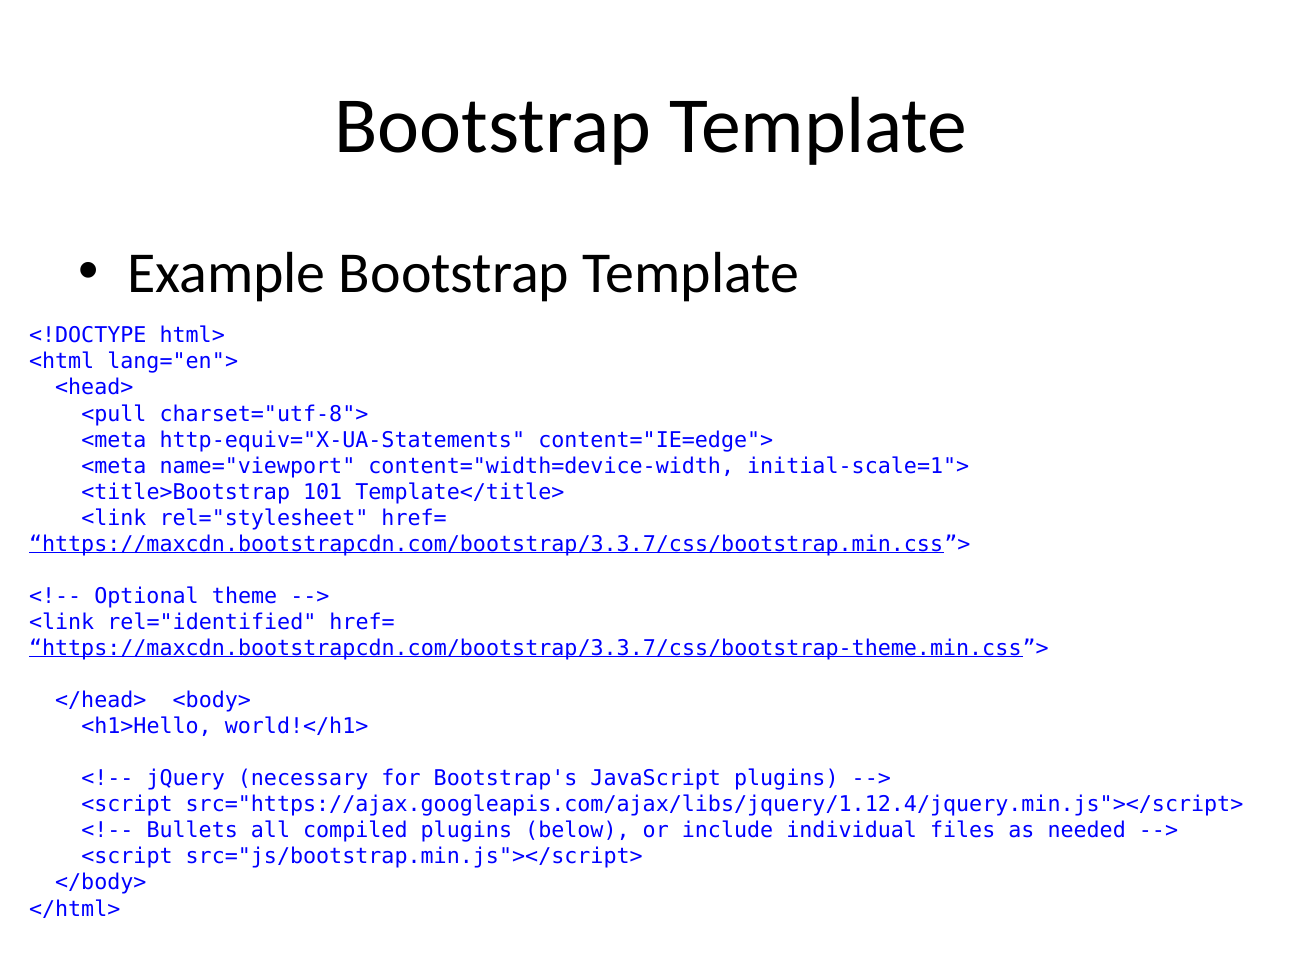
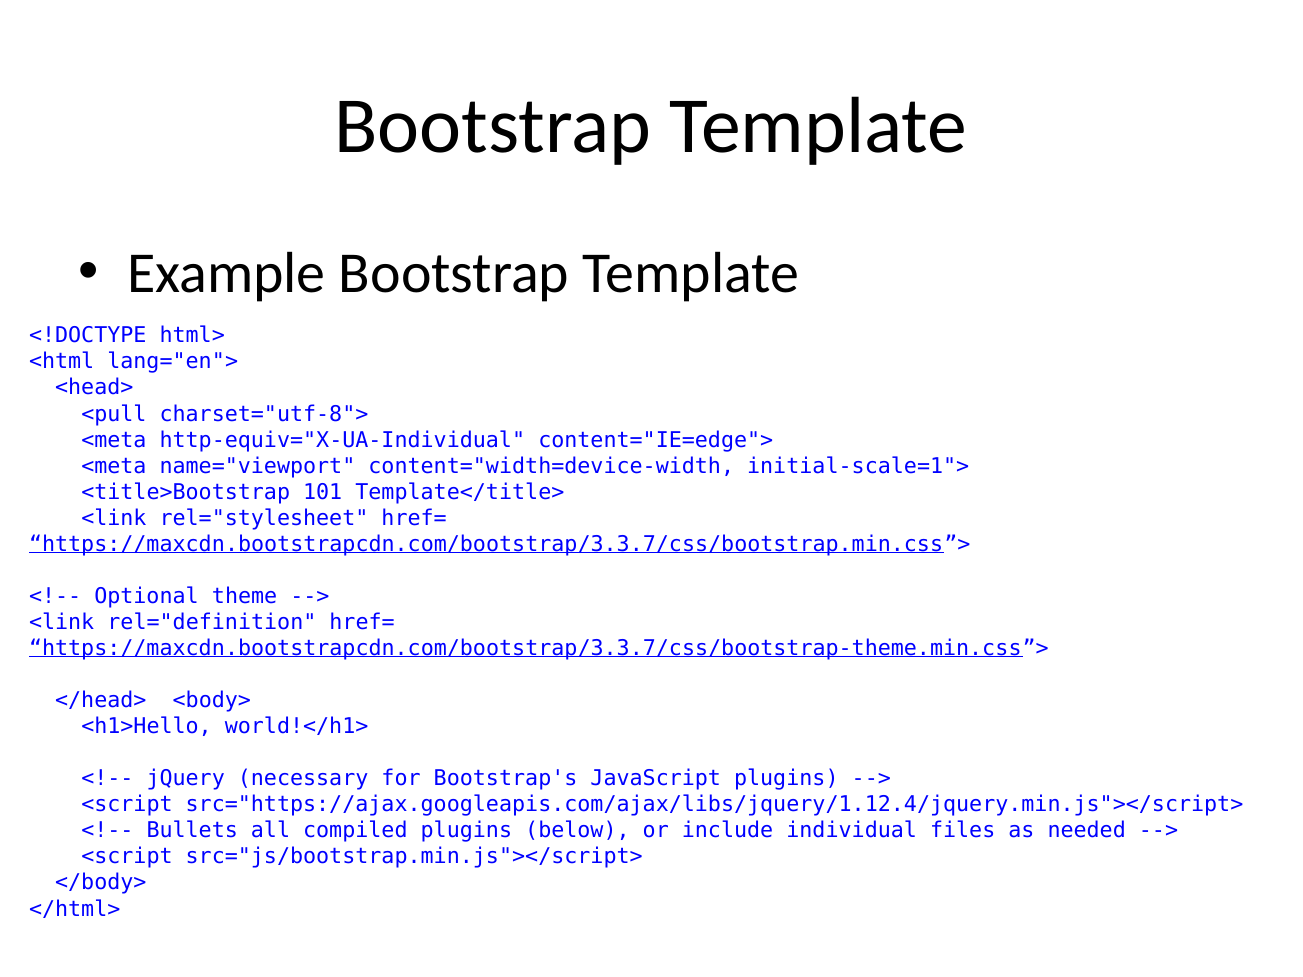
http-equiv="X-UA-Statements: http-equiv="X-UA-Statements -> http-equiv="X-UA-Individual
rel="identified: rel="identified -> rel="definition
